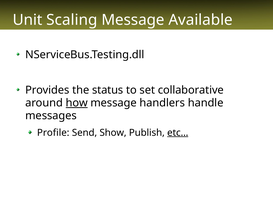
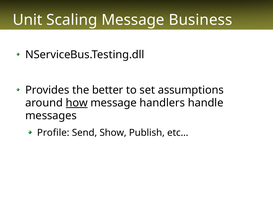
Available: Available -> Business
status: status -> better
collaborative: collaborative -> assumptions
etc… underline: present -> none
